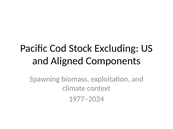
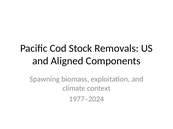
Excluding: Excluding -> Removals
